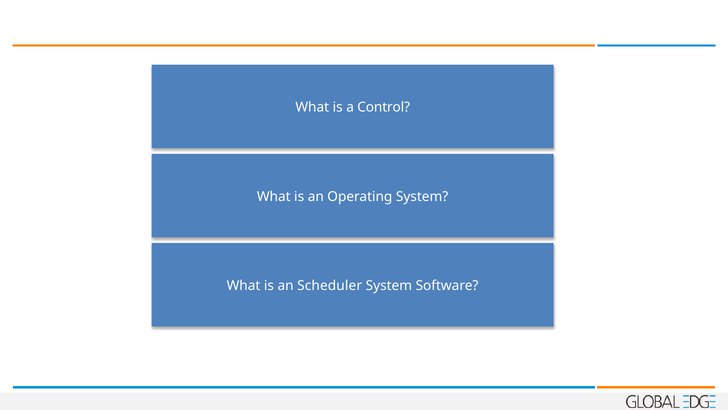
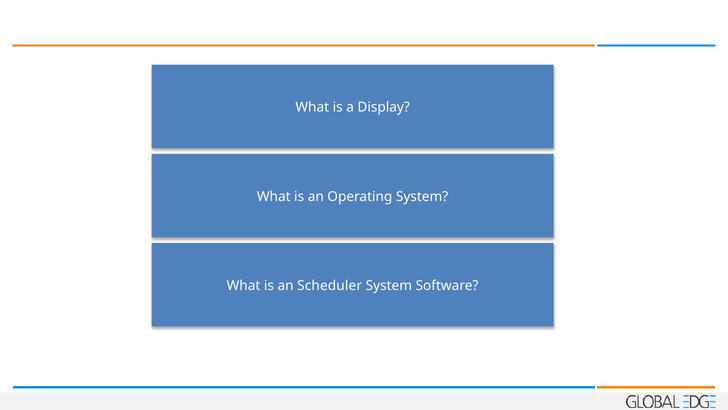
Control: Control -> Display
